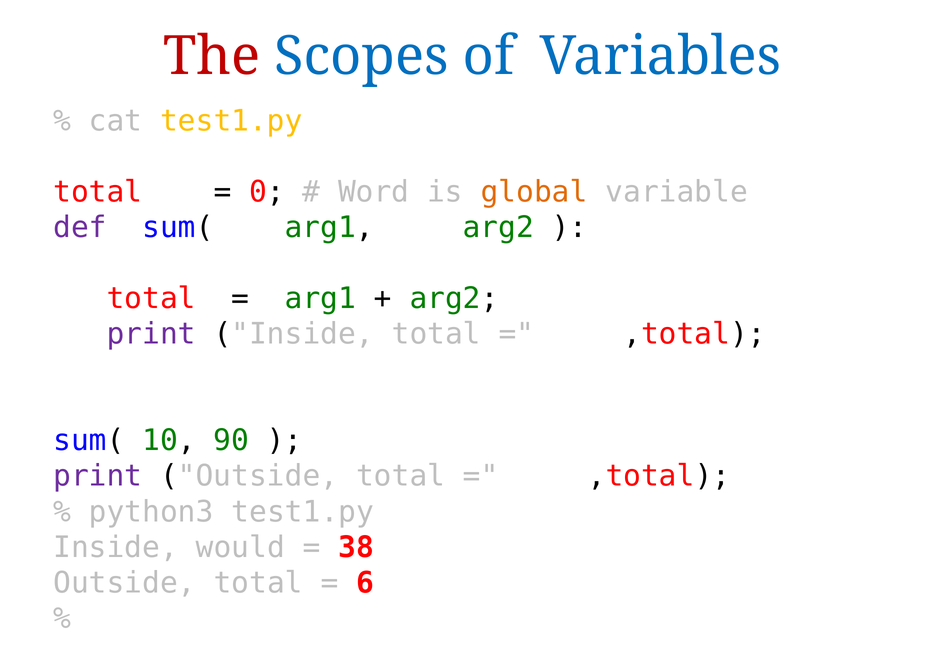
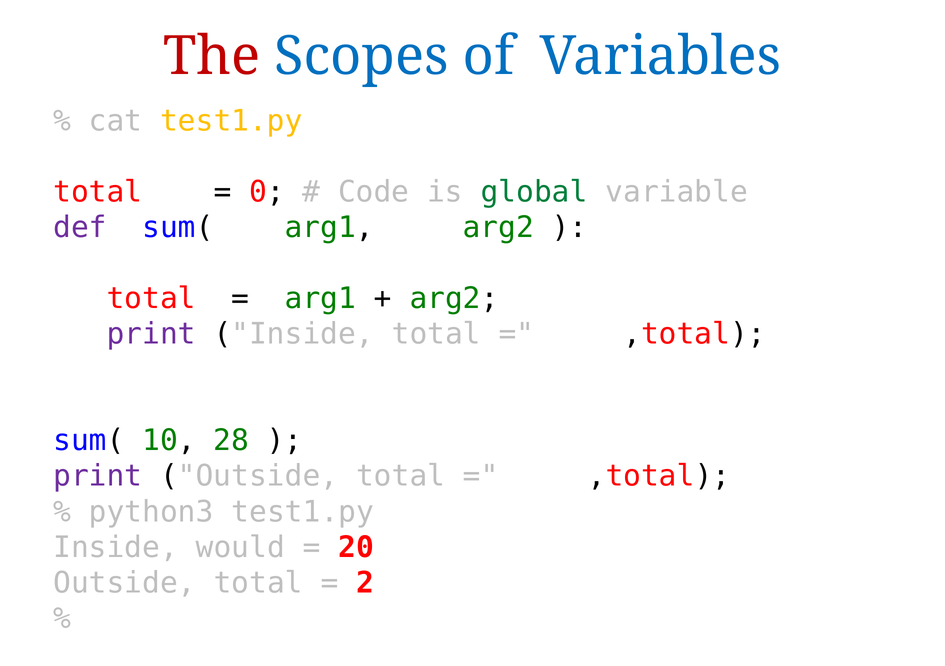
Word: Word -> Code
global colour: orange -> green
90: 90 -> 28
38: 38 -> 20
6: 6 -> 2
